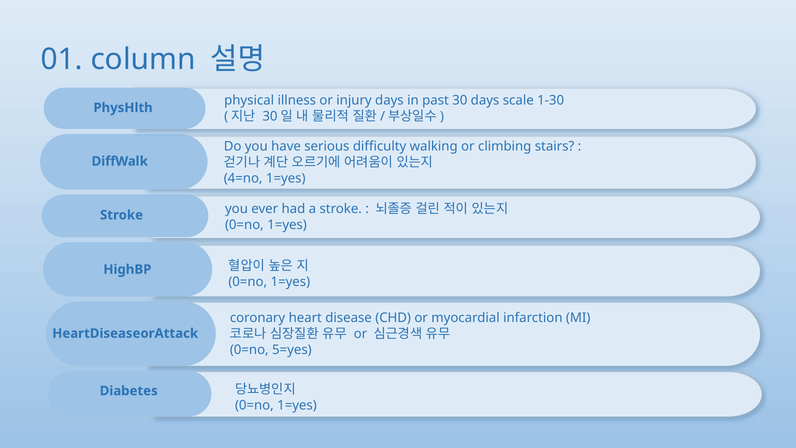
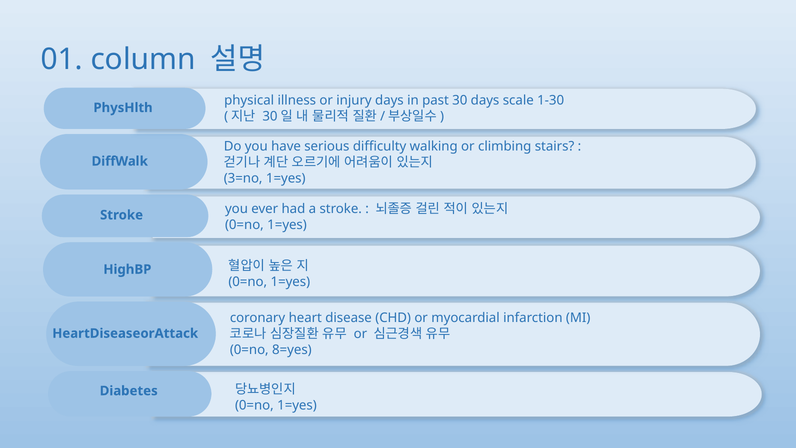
4=no: 4=no -> 3=no
5=yes: 5=yes -> 8=yes
